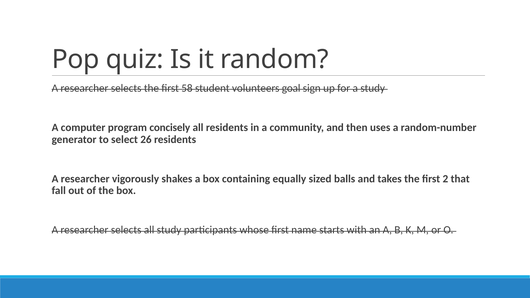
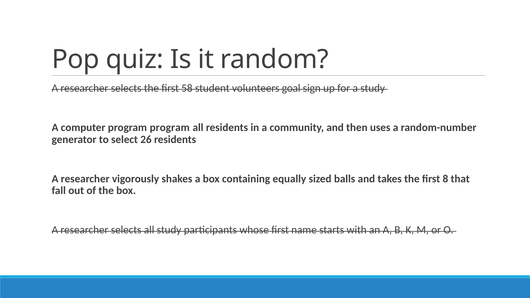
program concisely: concisely -> program
2: 2 -> 8
